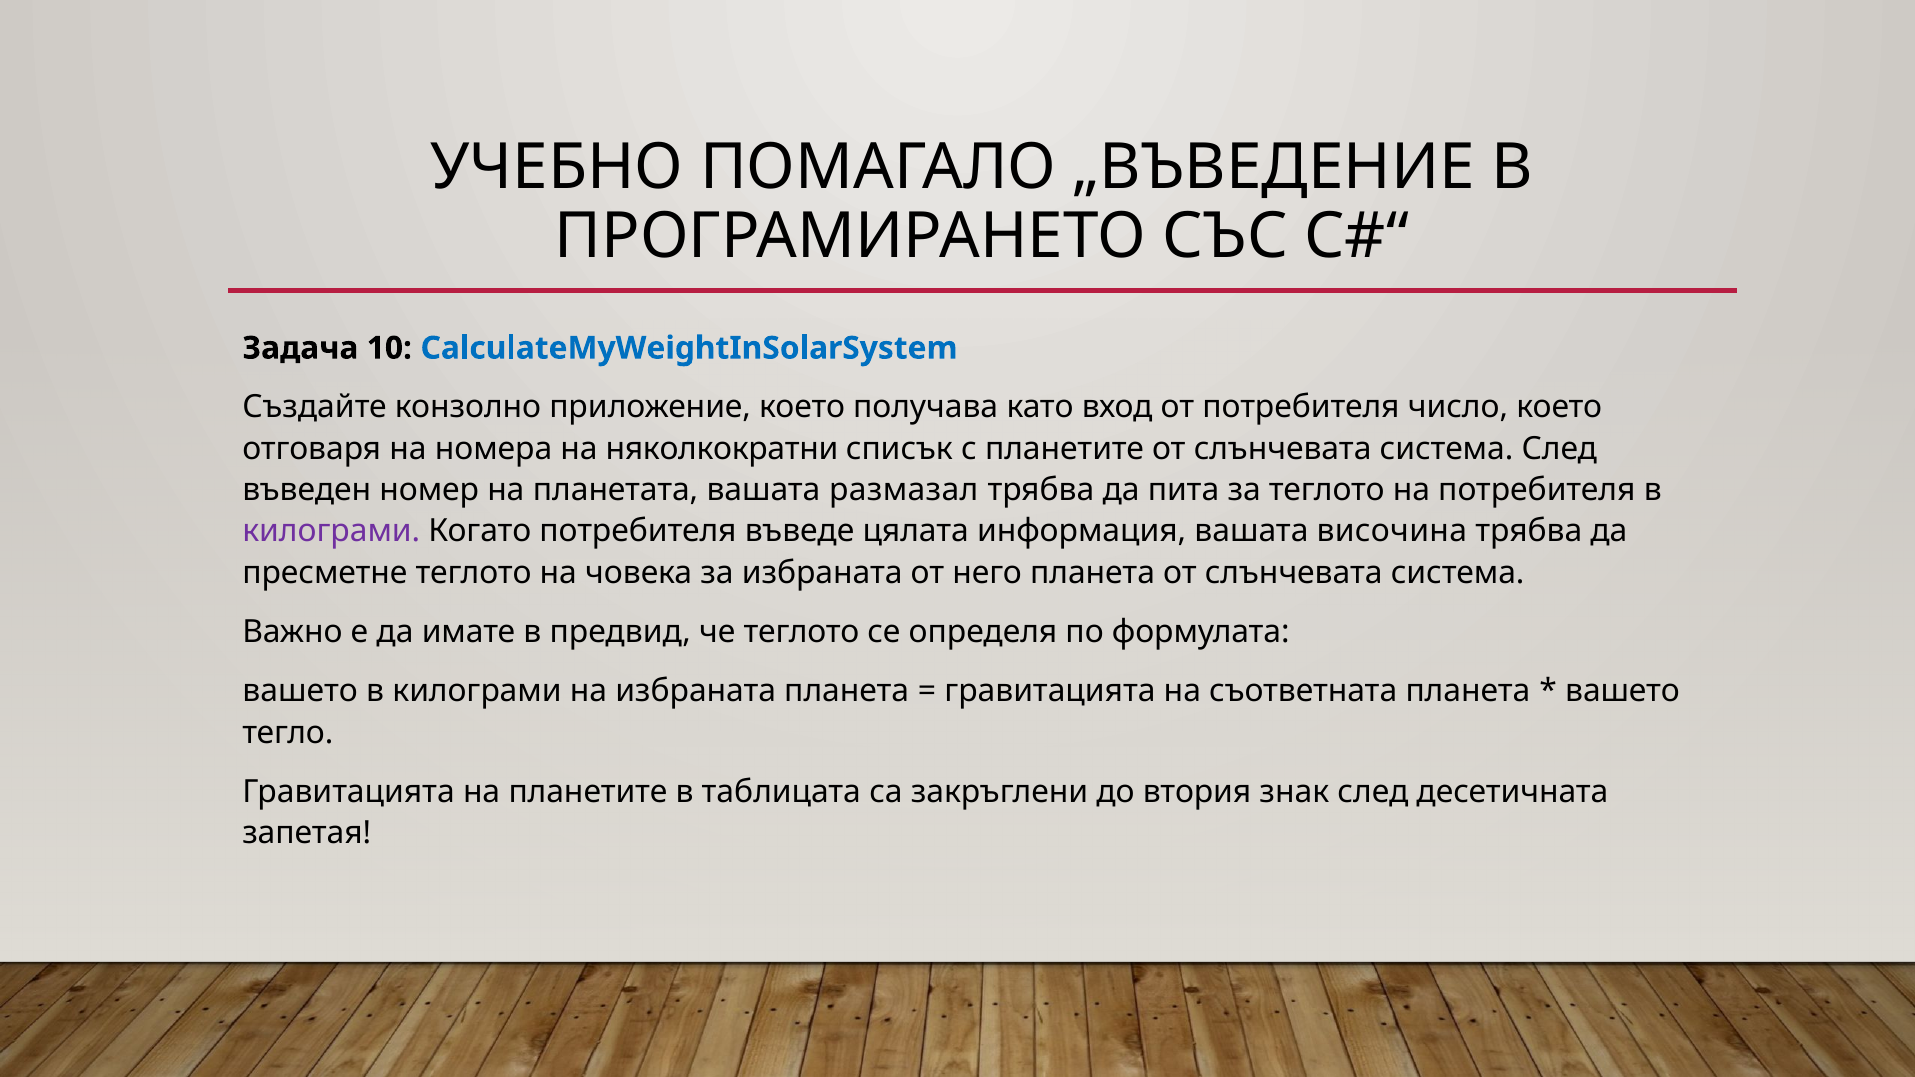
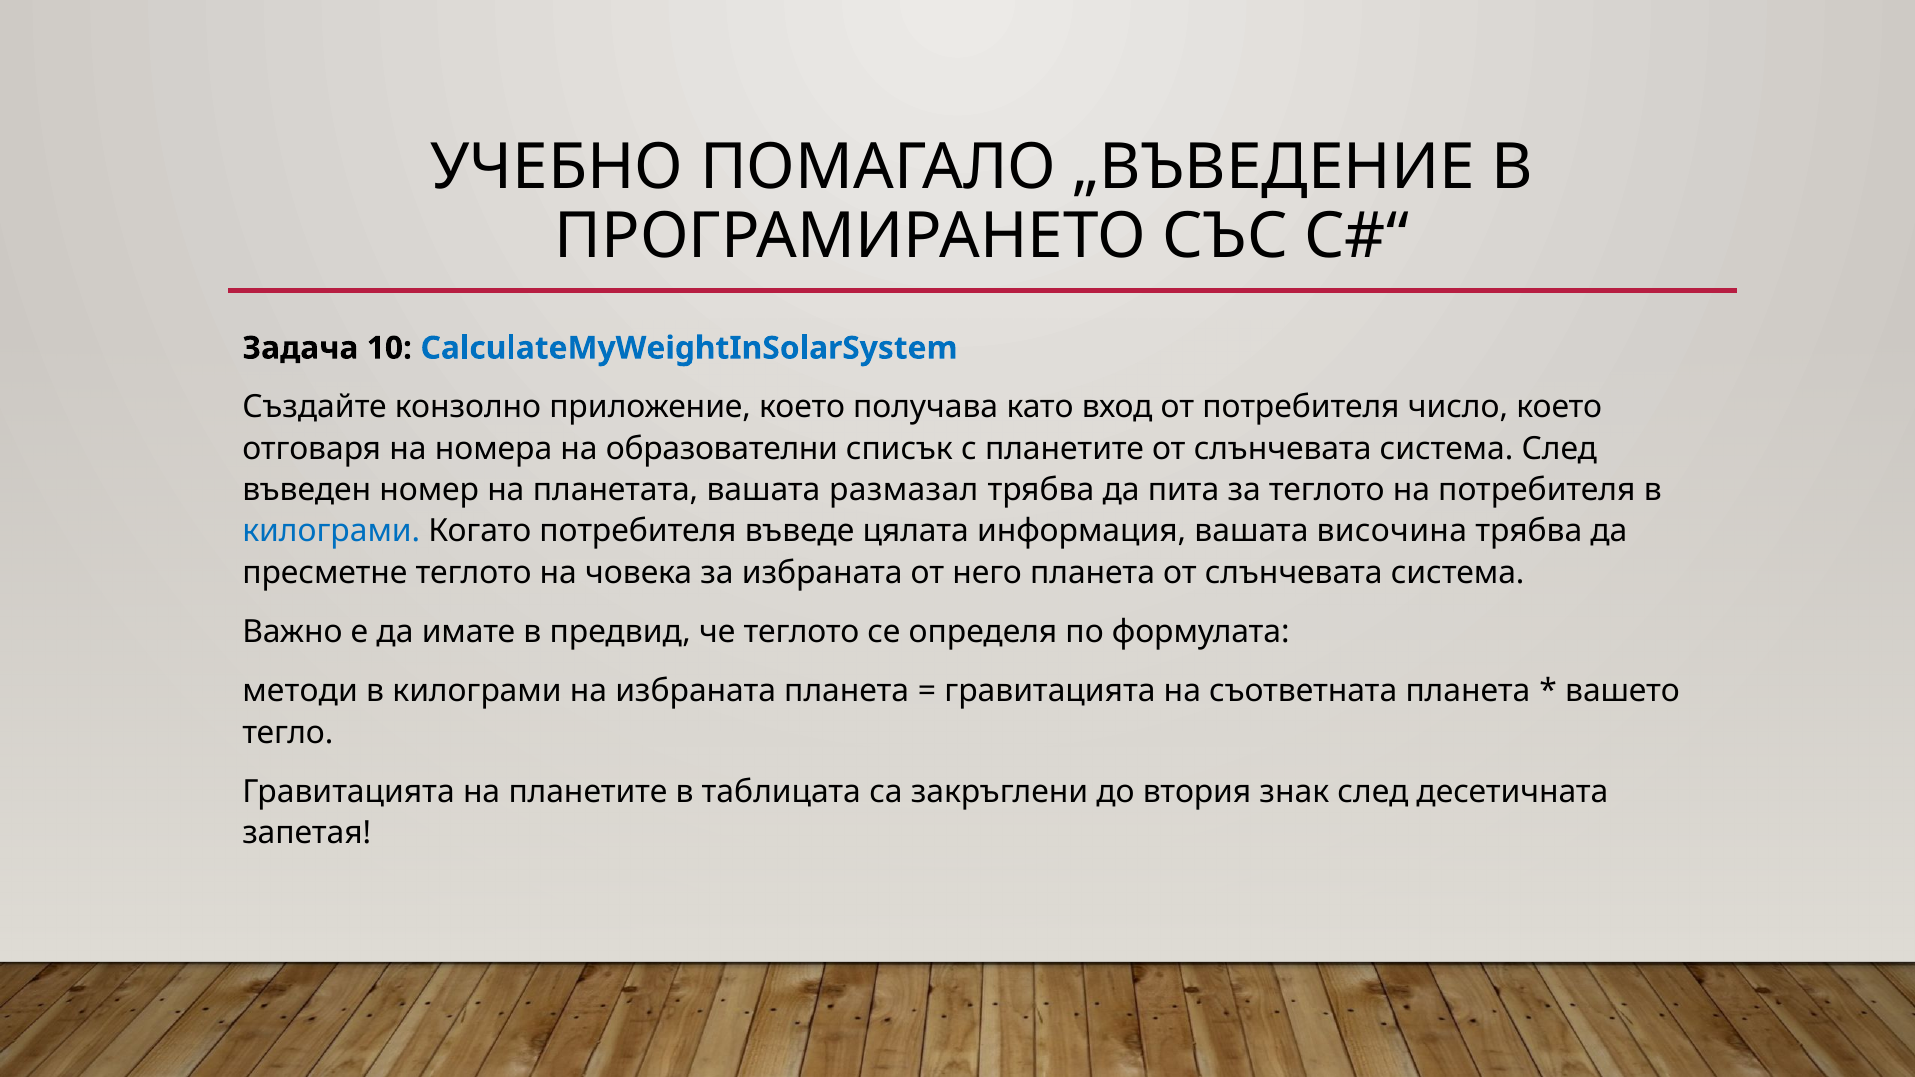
няколкократни: няколкократни -> образователни
килограми at (331, 531) colour: purple -> blue
вашето at (300, 691): вашето -> методи
